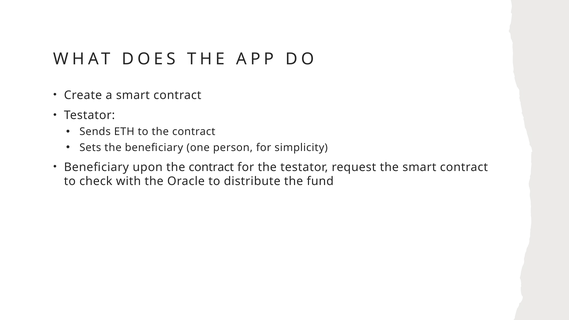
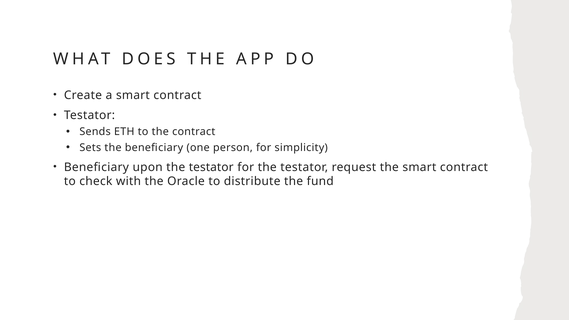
upon the contract: contract -> testator
